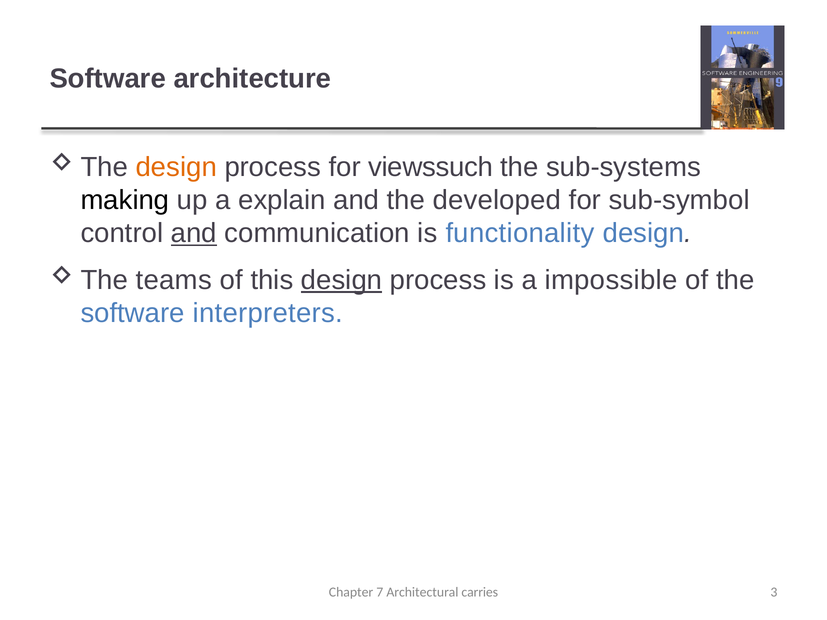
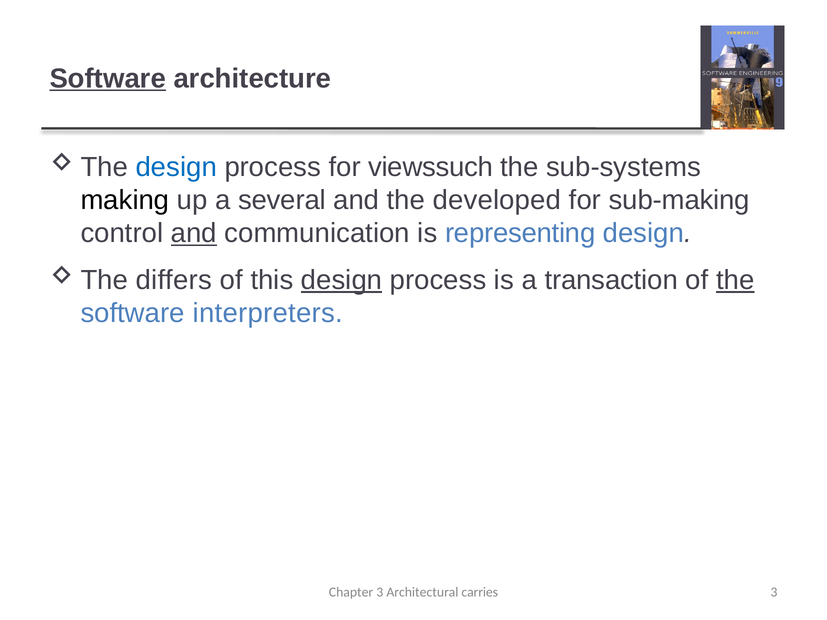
Software at (108, 78) underline: none -> present
design at (176, 167) colour: orange -> blue
explain: explain -> several
sub-symbol: sub-symbol -> sub-making
functionality: functionality -> representing
teams: teams -> differs
impossible: impossible -> transaction
the at (735, 280) underline: none -> present
Chapter 7: 7 -> 3
